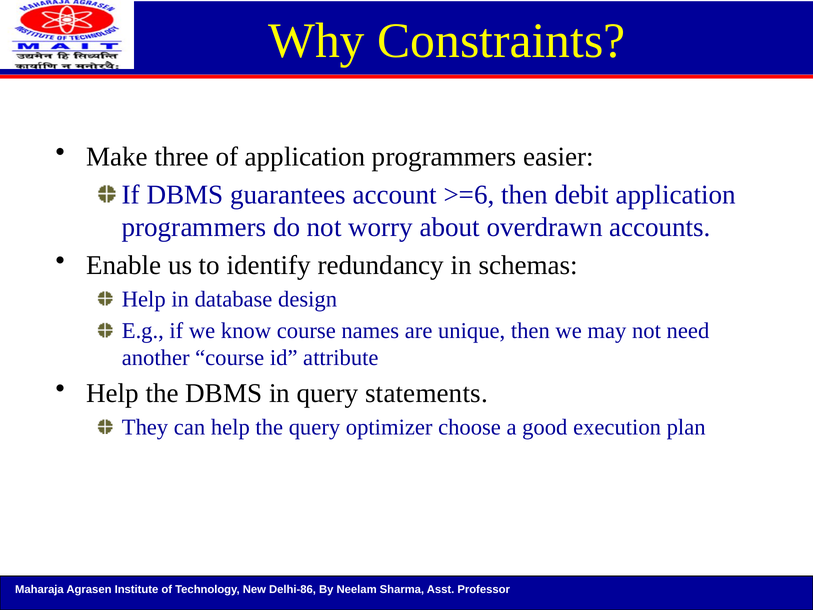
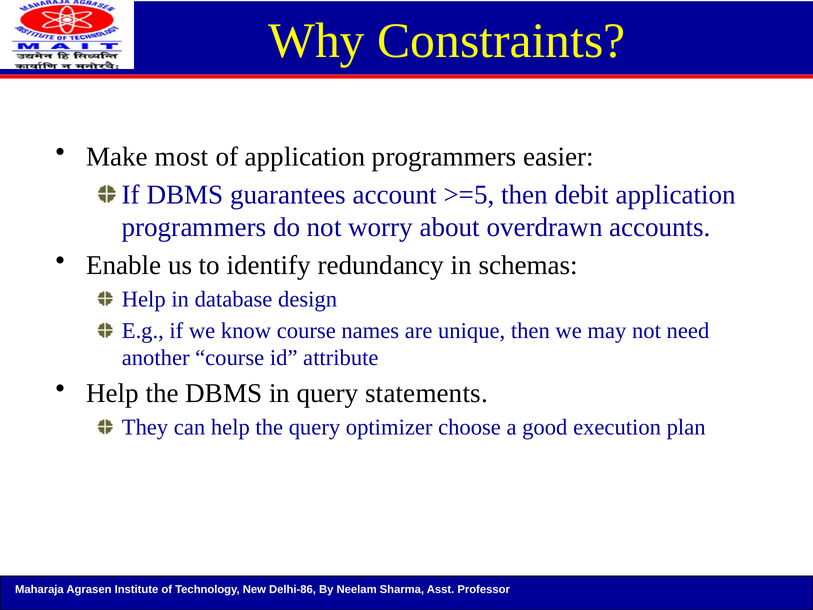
three: three -> most
>=6: >=6 -> >=5
